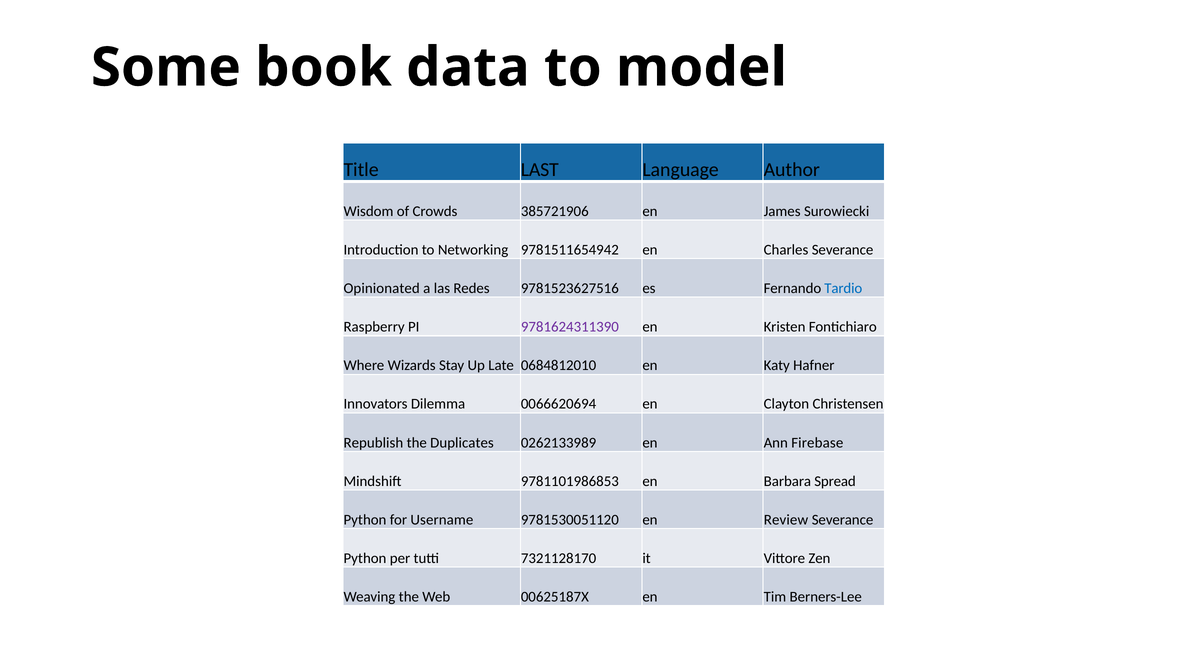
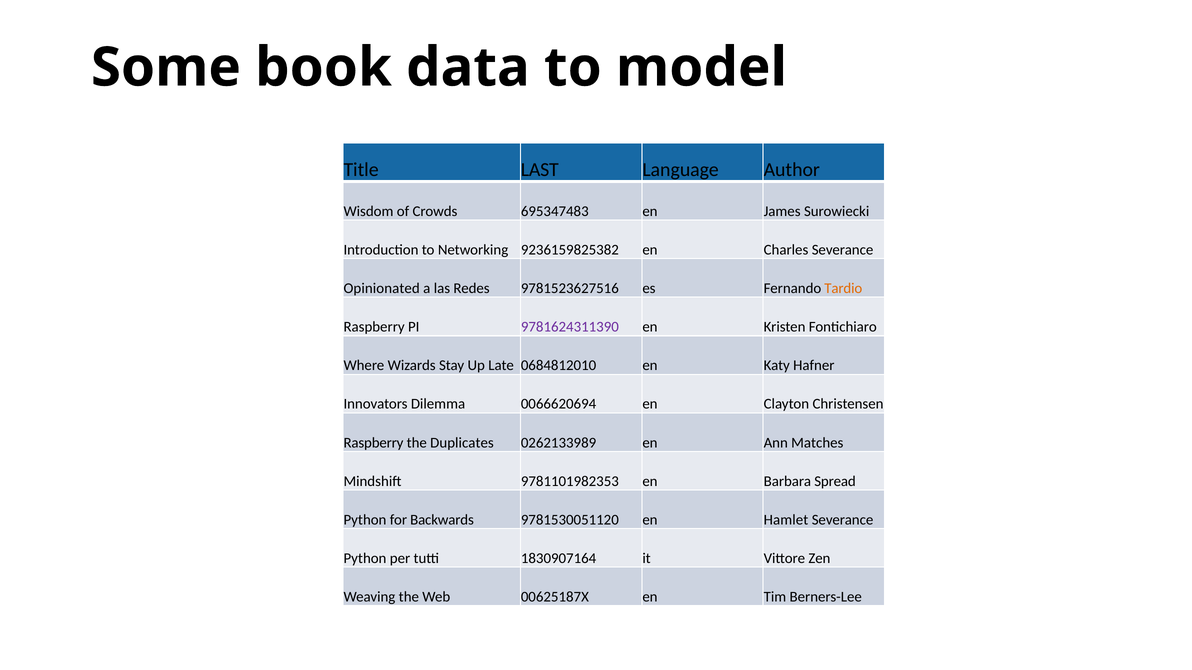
385721906: 385721906 -> 695347483
9781511654942: 9781511654942 -> 9236159825382
Tardio colour: blue -> orange
Republish at (373, 443): Republish -> Raspberry
Firebase: Firebase -> Matches
9781101986853: 9781101986853 -> 9781101982353
Username: Username -> Backwards
Review: Review -> Hamlet
7321128170: 7321128170 -> 1830907164
